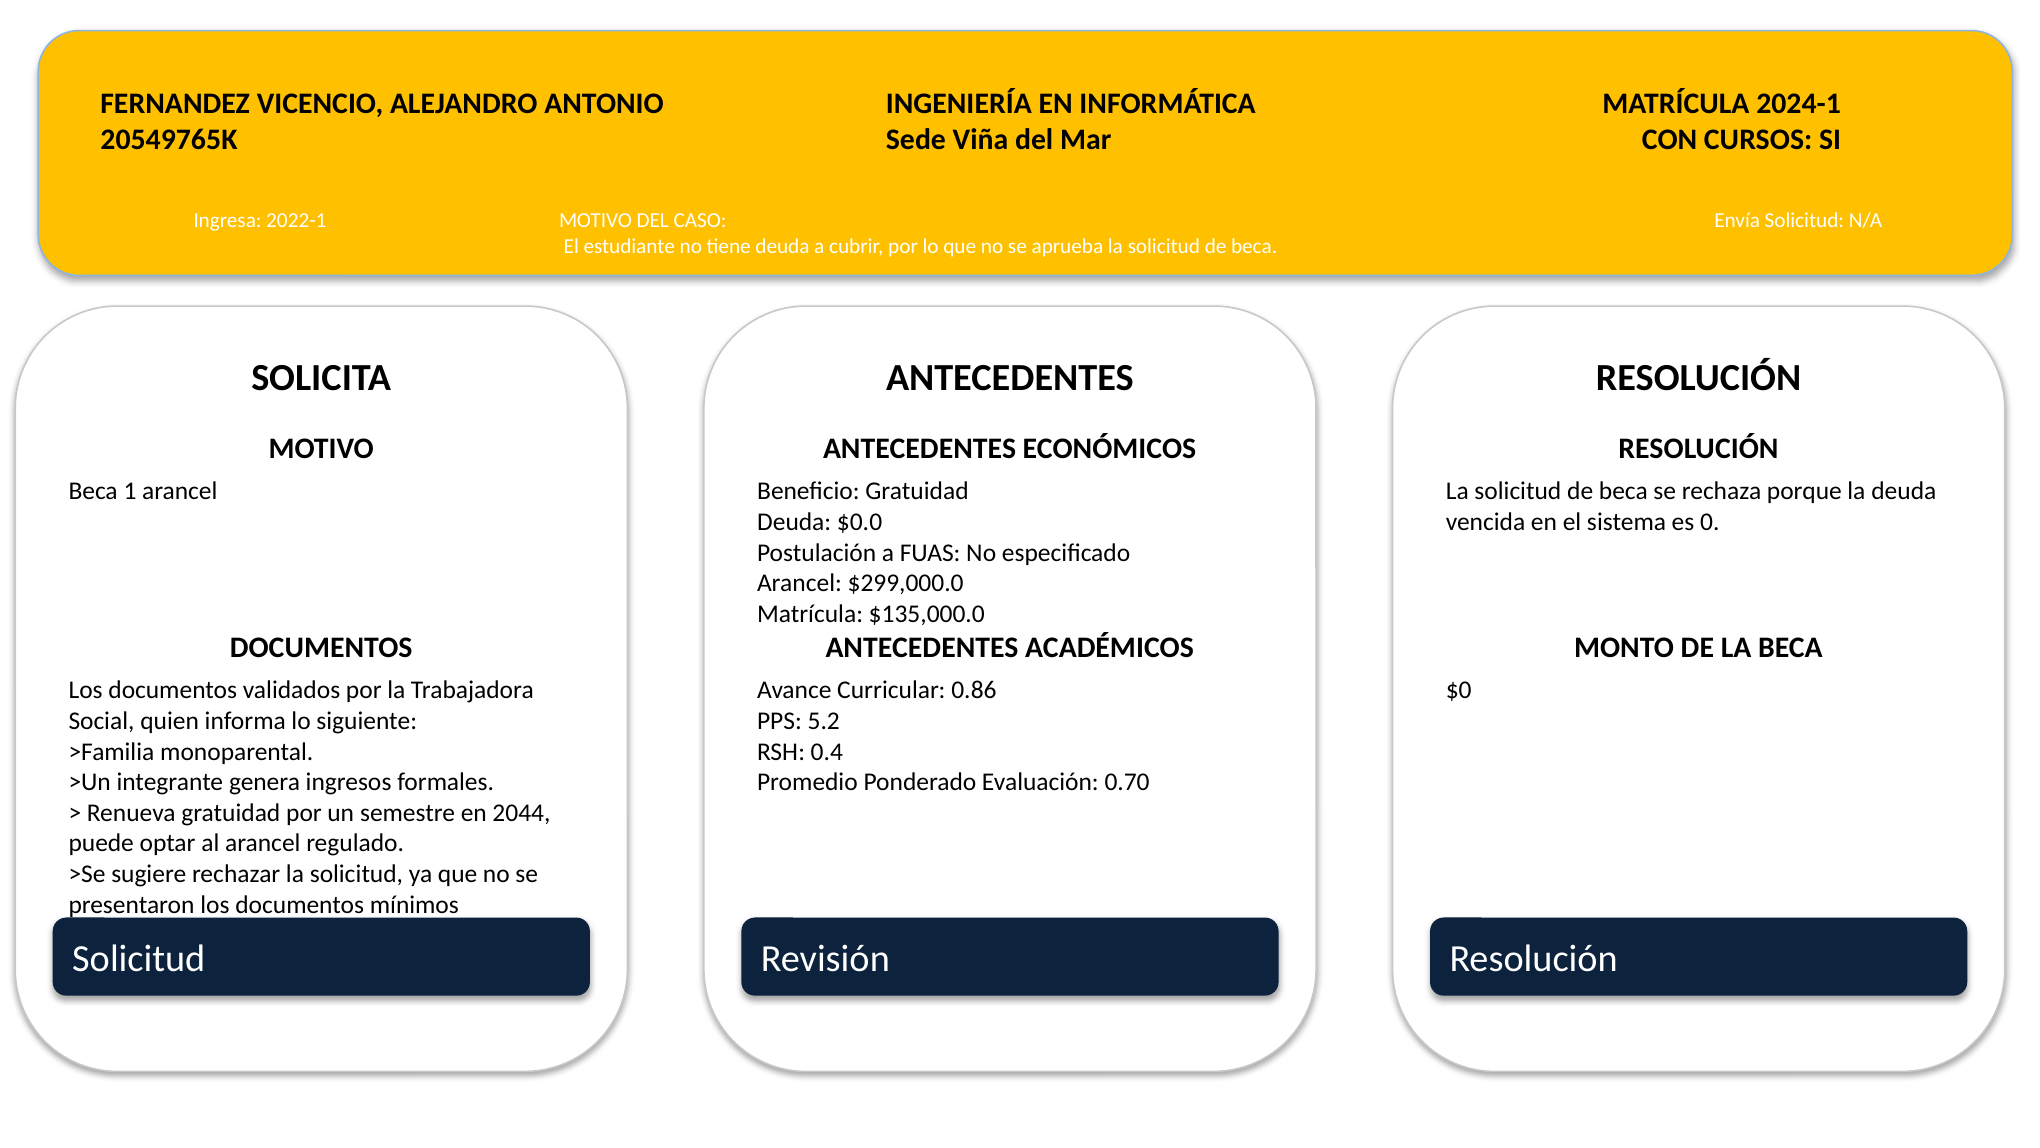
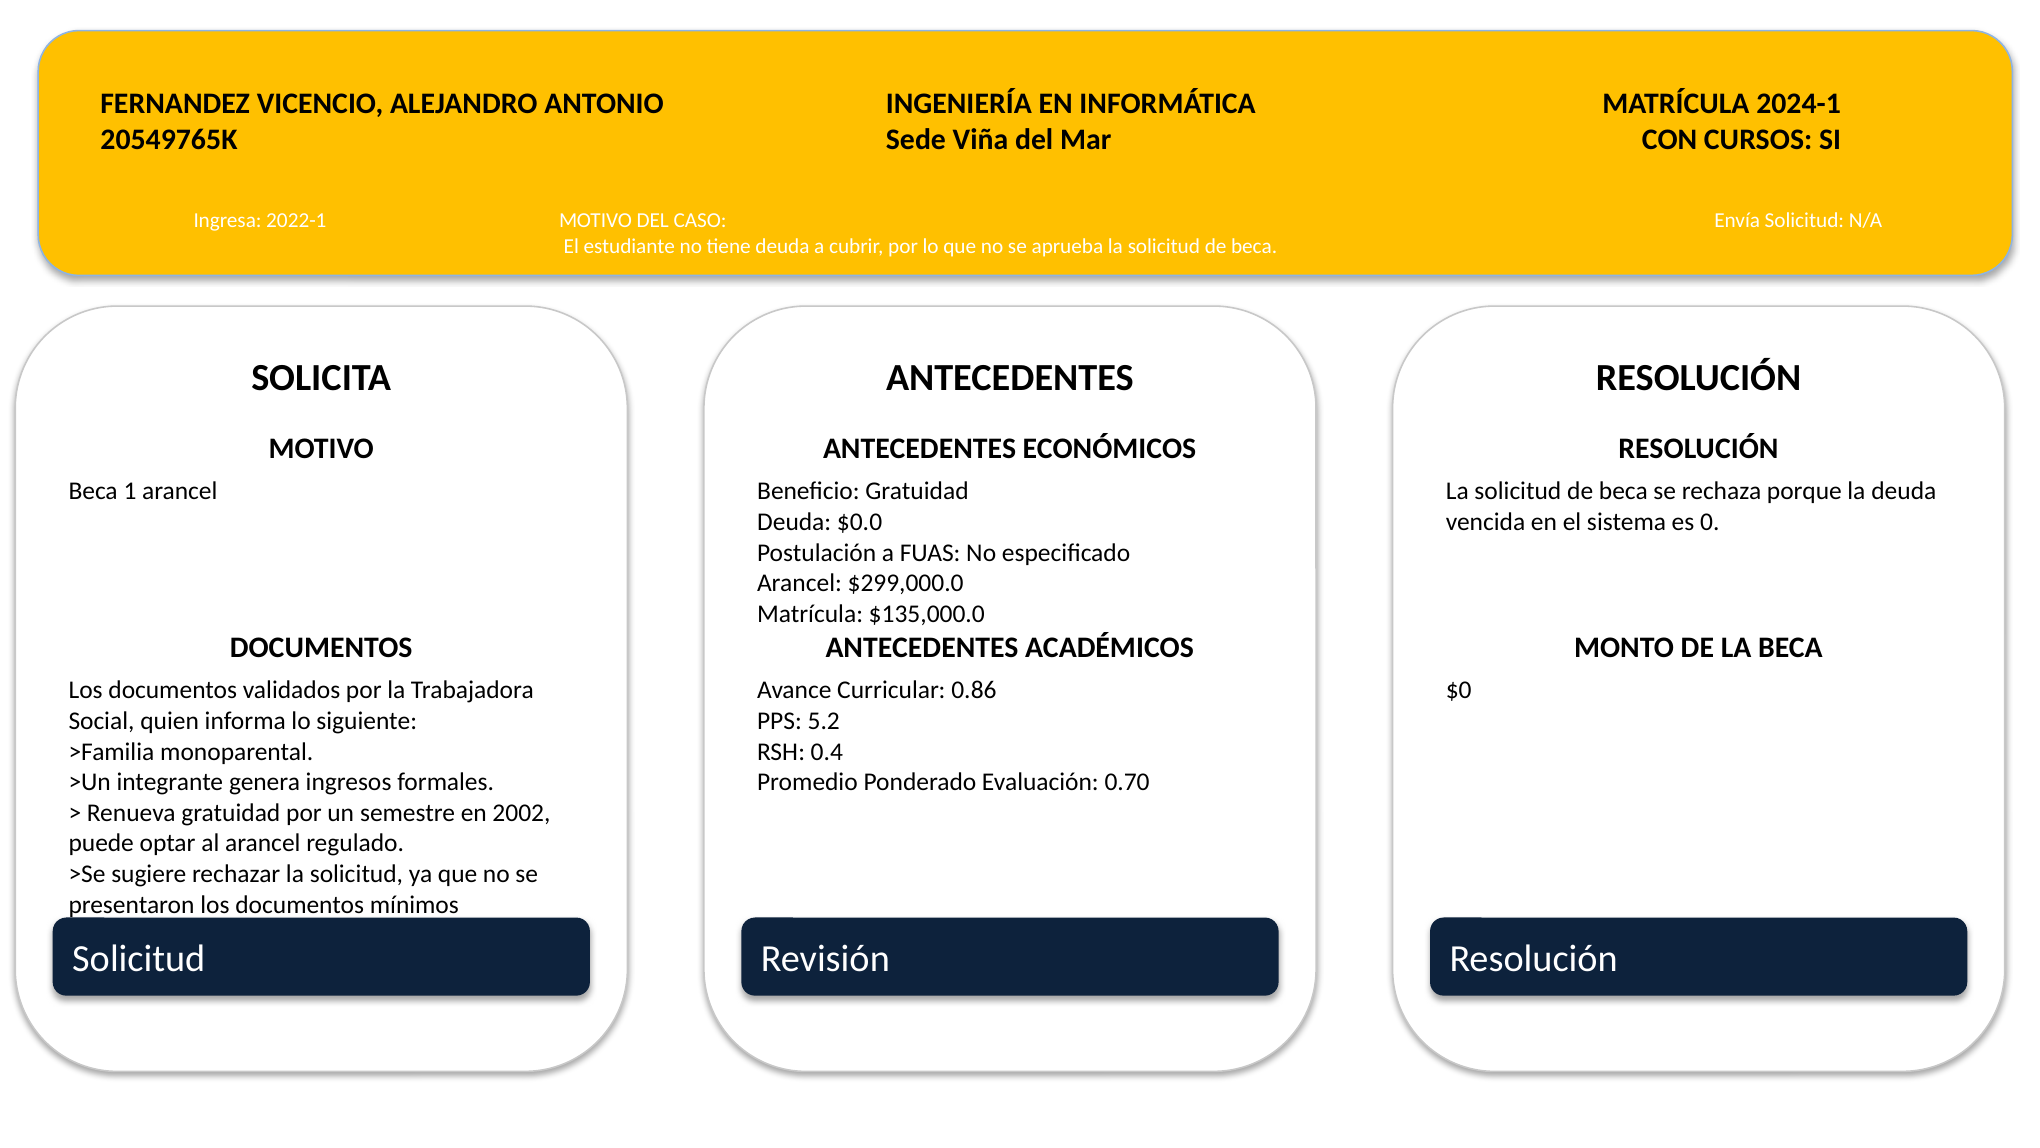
2044: 2044 -> 2002
